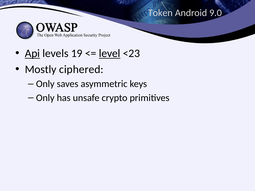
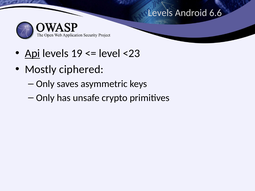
Token at (160, 13): Token -> Levels
9.0: 9.0 -> 6.6
level underline: present -> none
